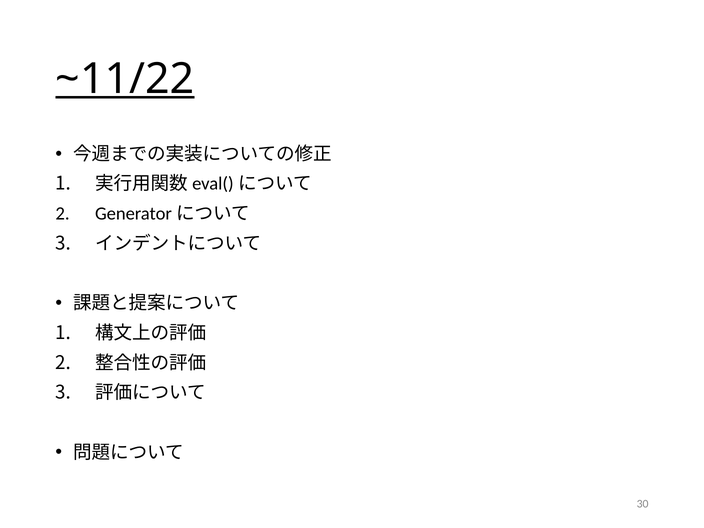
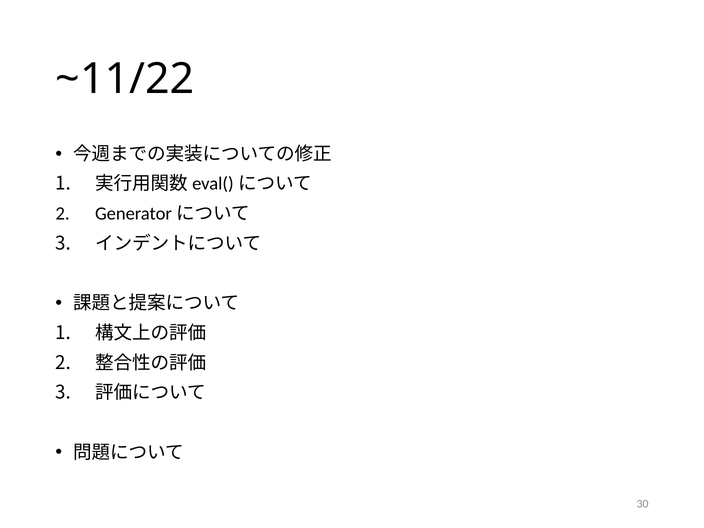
~11/22 underline: present -> none
